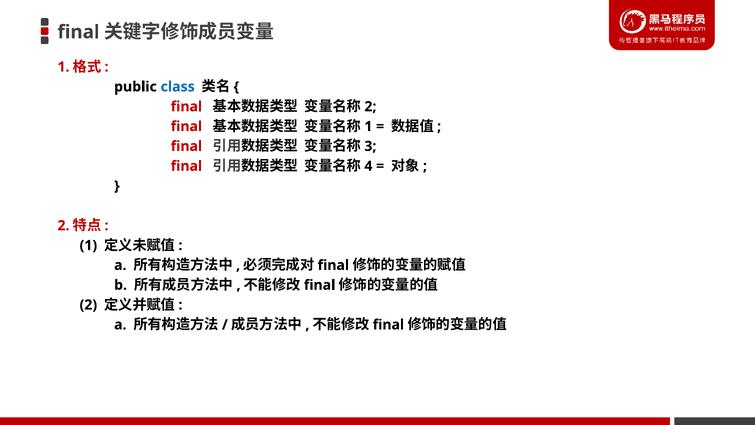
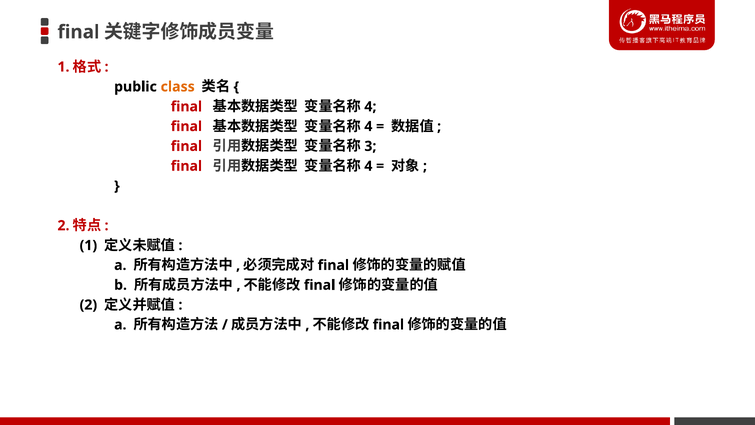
class colour: blue -> orange
2 at (370, 107): 2 -> 4
1 at (368, 126): 1 -> 4
